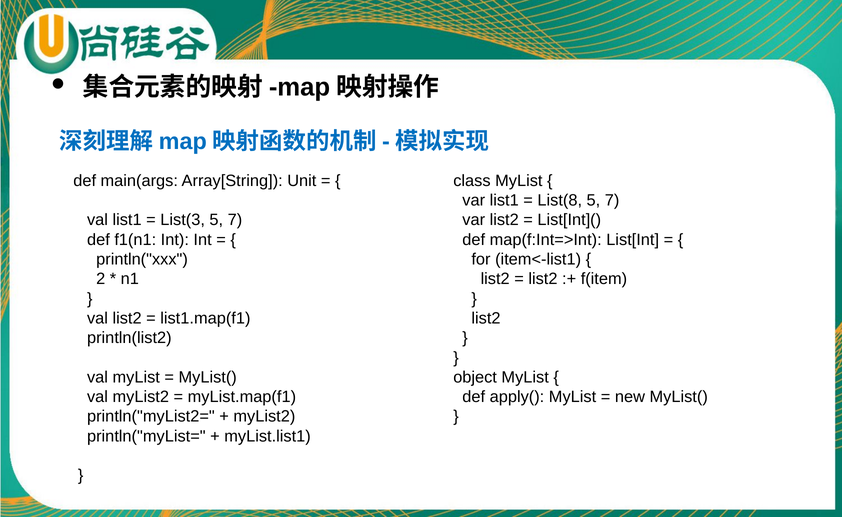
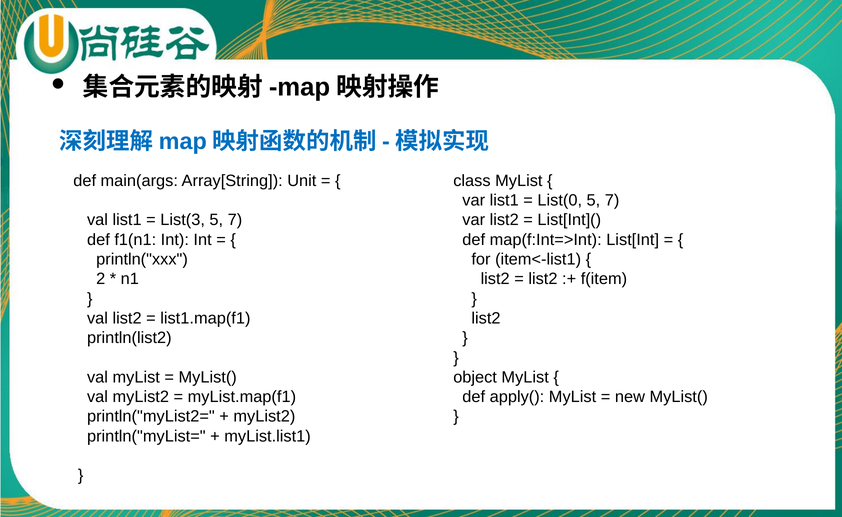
List(8: List(8 -> List(0
